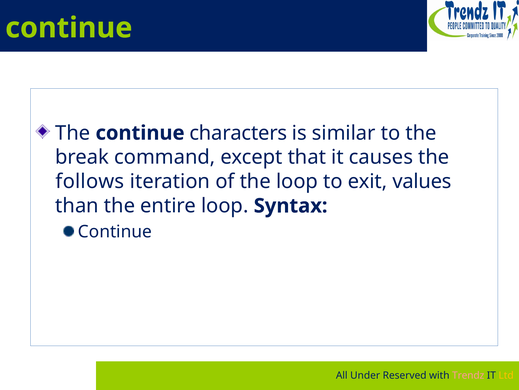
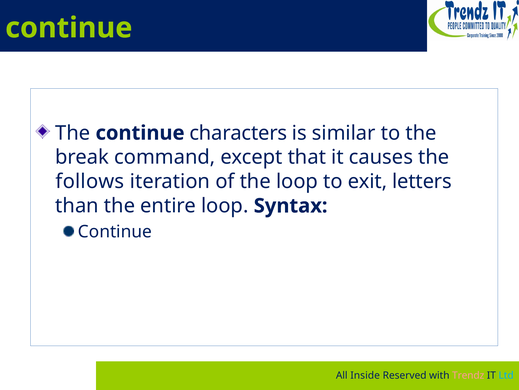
values: values -> letters
Under: Under -> Inside
Ltd colour: yellow -> light blue
